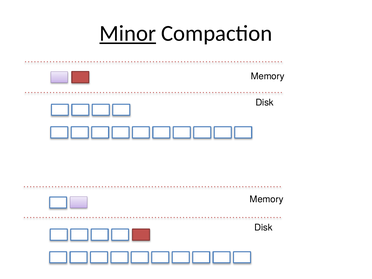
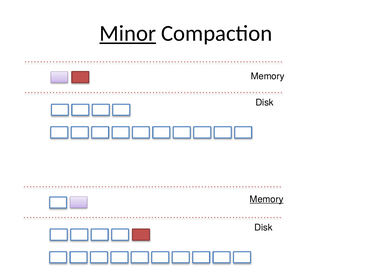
Memory at (267, 199) underline: none -> present
